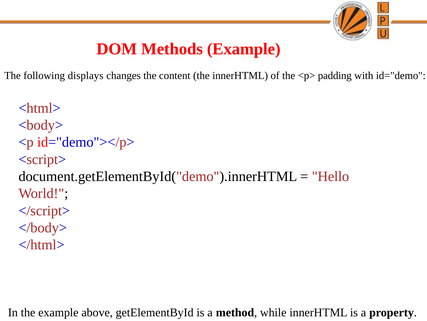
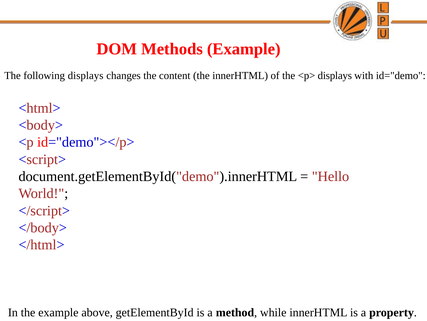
<p> padding: padding -> displays
